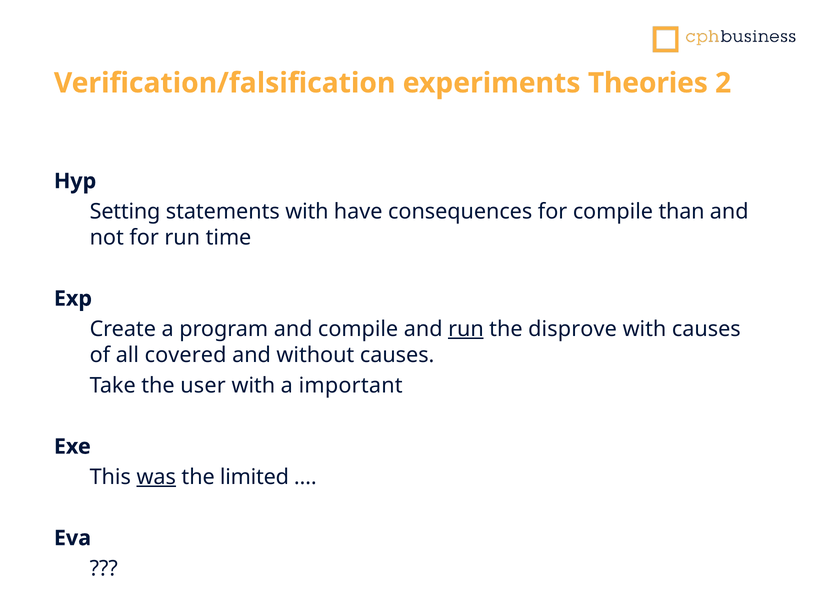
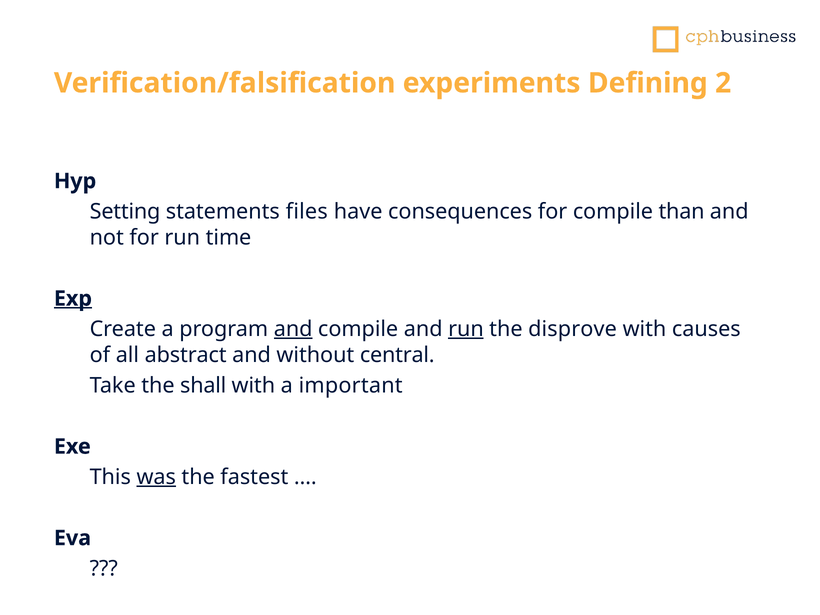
Theories: Theories -> Defining
statements with: with -> files
Exp underline: none -> present
and at (293, 329) underline: none -> present
covered: covered -> abstract
without causes: causes -> central
user: user -> shall
limited: limited -> fastest
